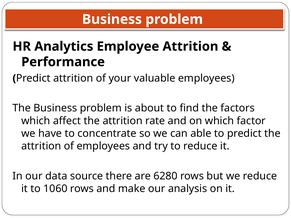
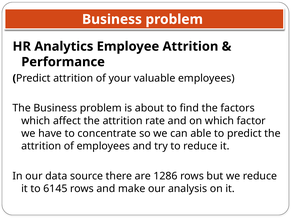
6280: 6280 -> 1286
1060: 1060 -> 6145
